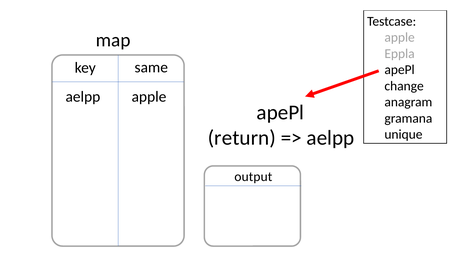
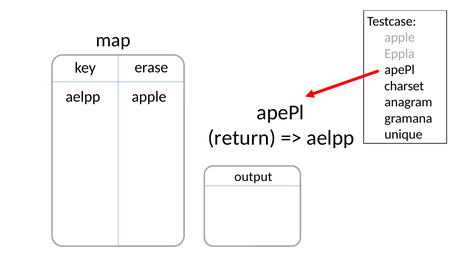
same: same -> erase
change: change -> charset
